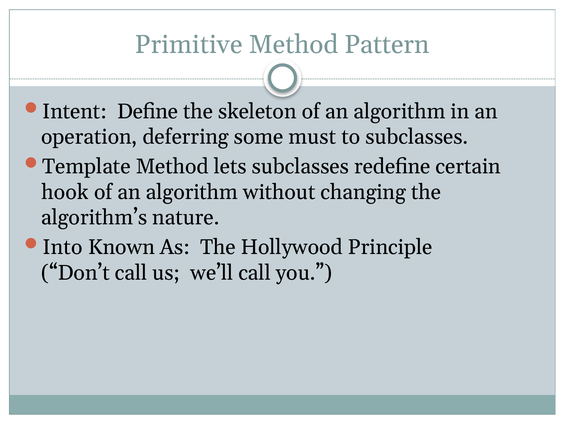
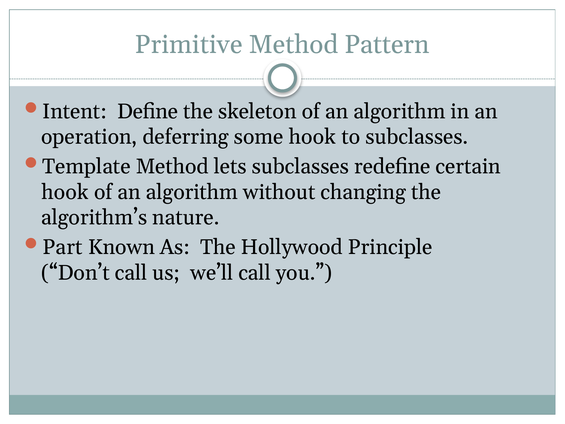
some must: must -> hook
Into: Into -> Part
